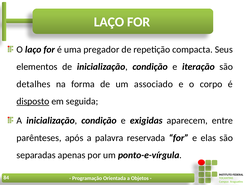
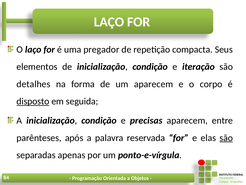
um associado: associado -> aparecem
exigidas: exigidas -> precisas
são at (226, 137) underline: none -> present
